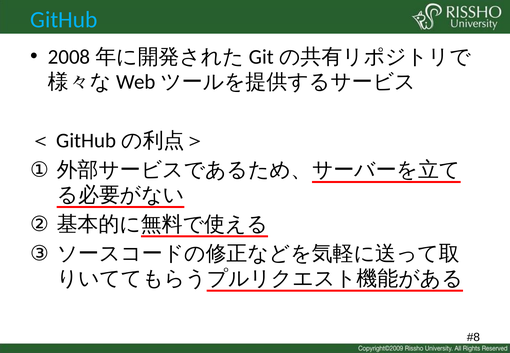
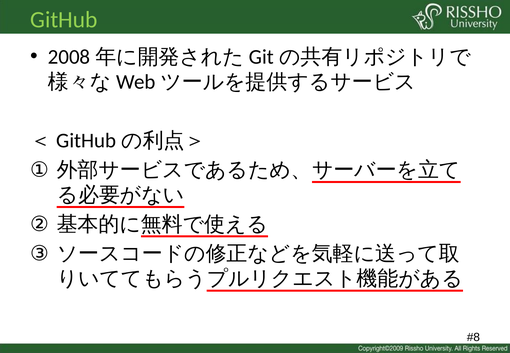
GitHub colour: light blue -> light green
